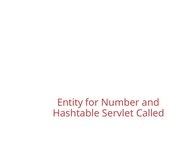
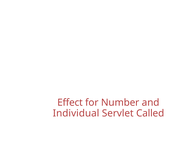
Entity: Entity -> Effect
Hashtable: Hashtable -> Individual
